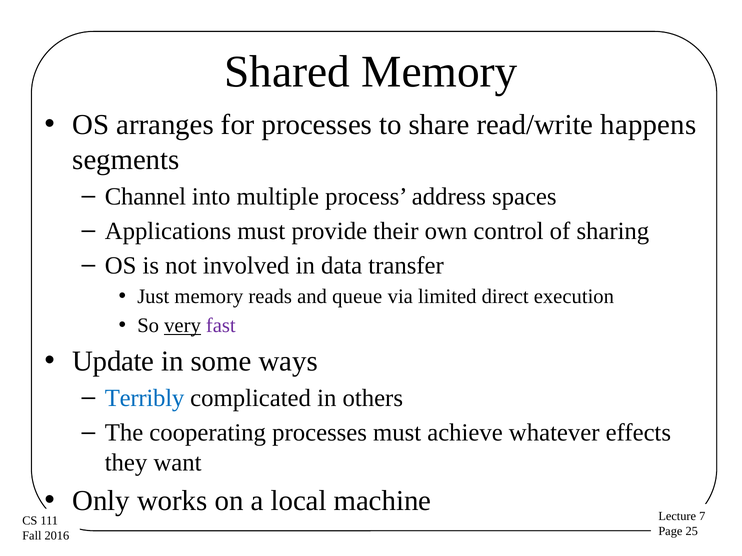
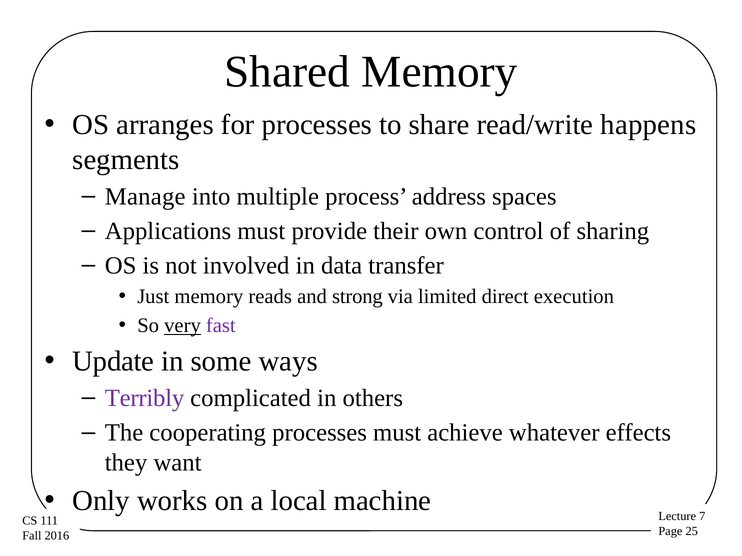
Channel: Channel -> Manage
queue: queue -> strong
Terribly colour: blue -> purple
